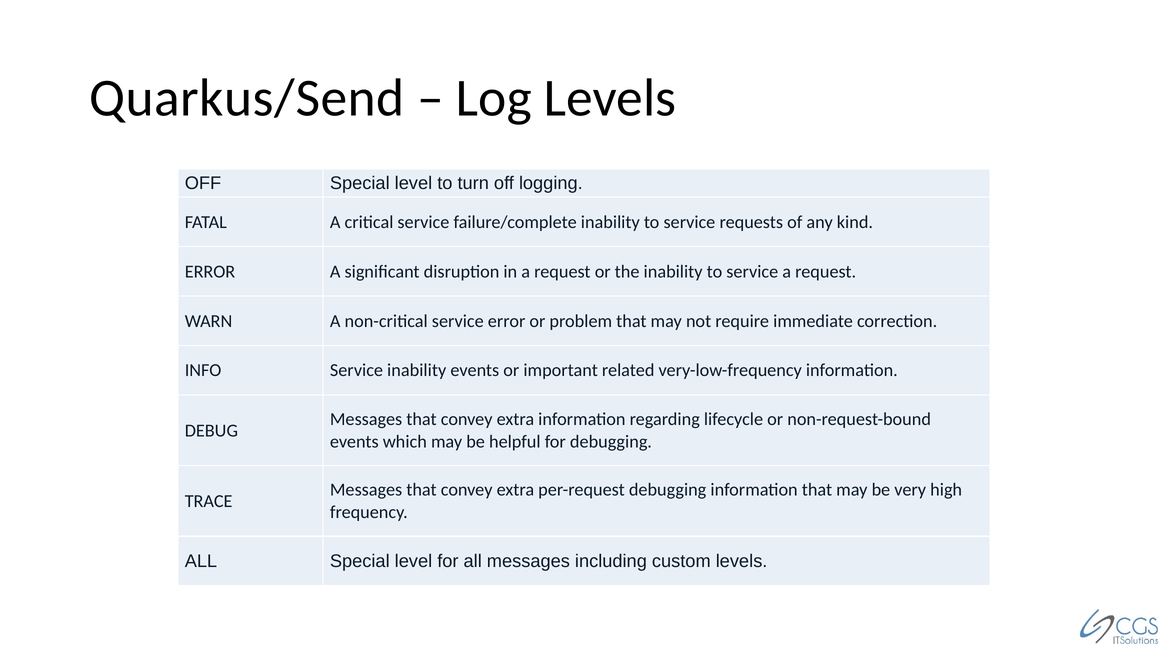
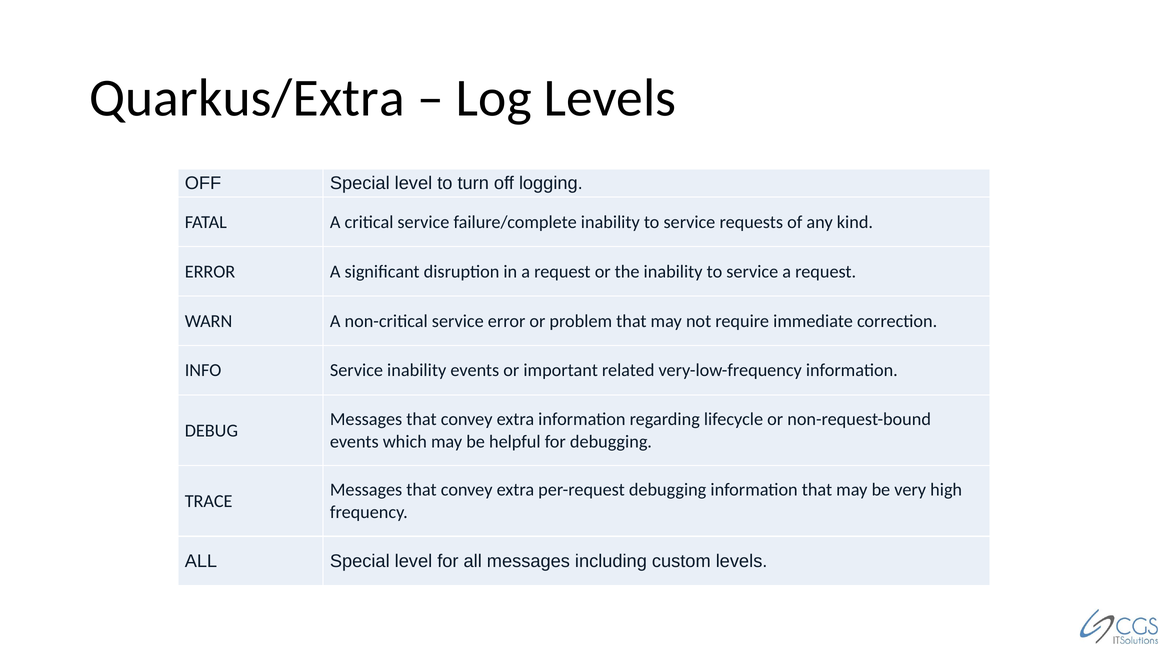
Quarkus/Send: Quarkus/Send -> Quarkus/Extra
